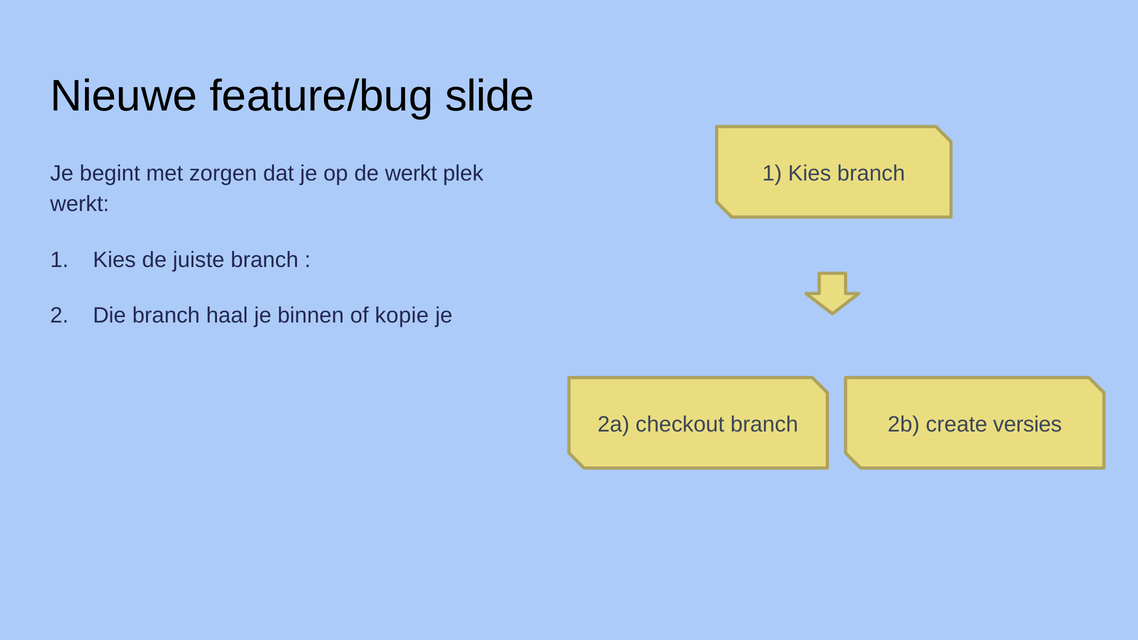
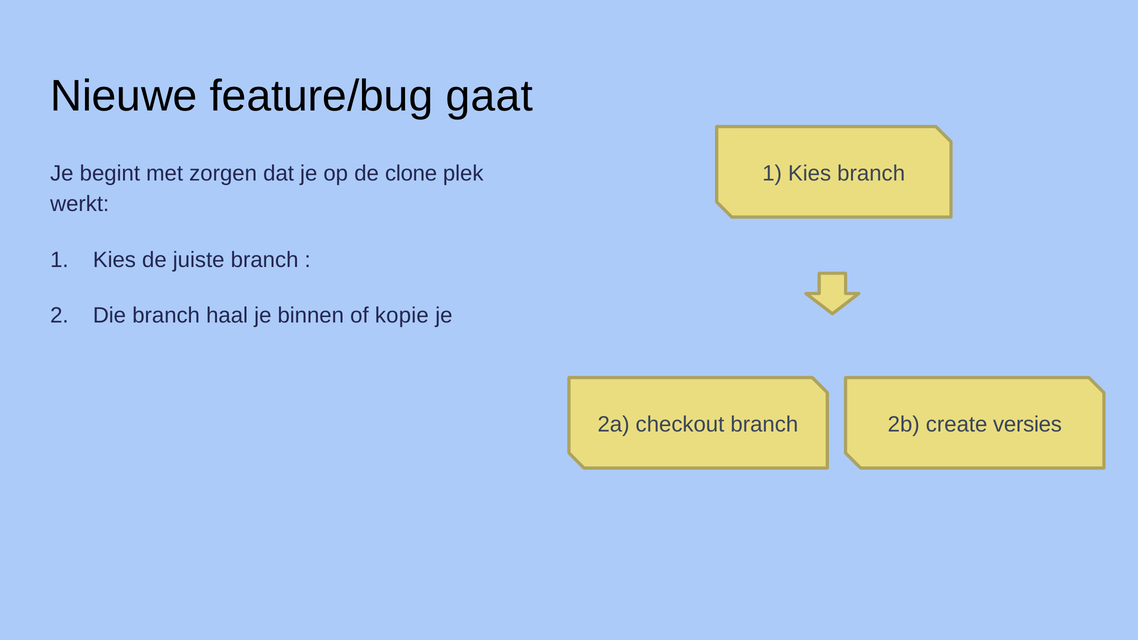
slide: slide -> gaat
de werkt: werkt -> clone
